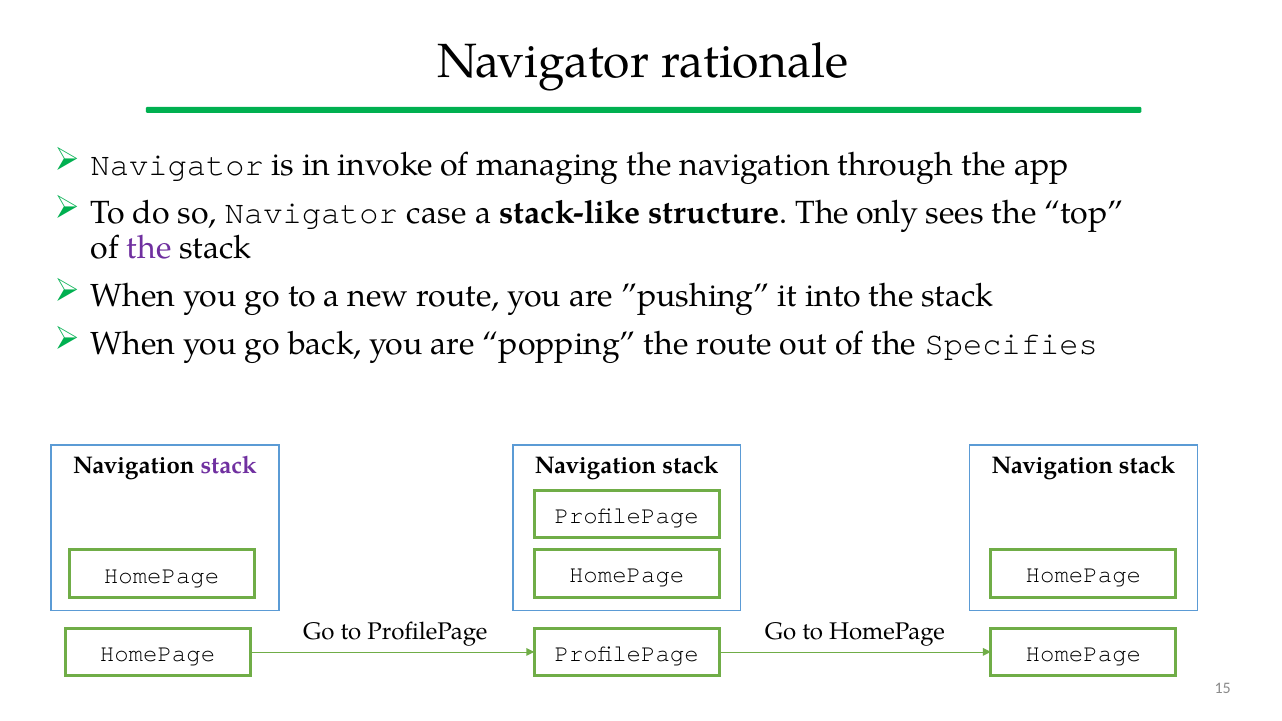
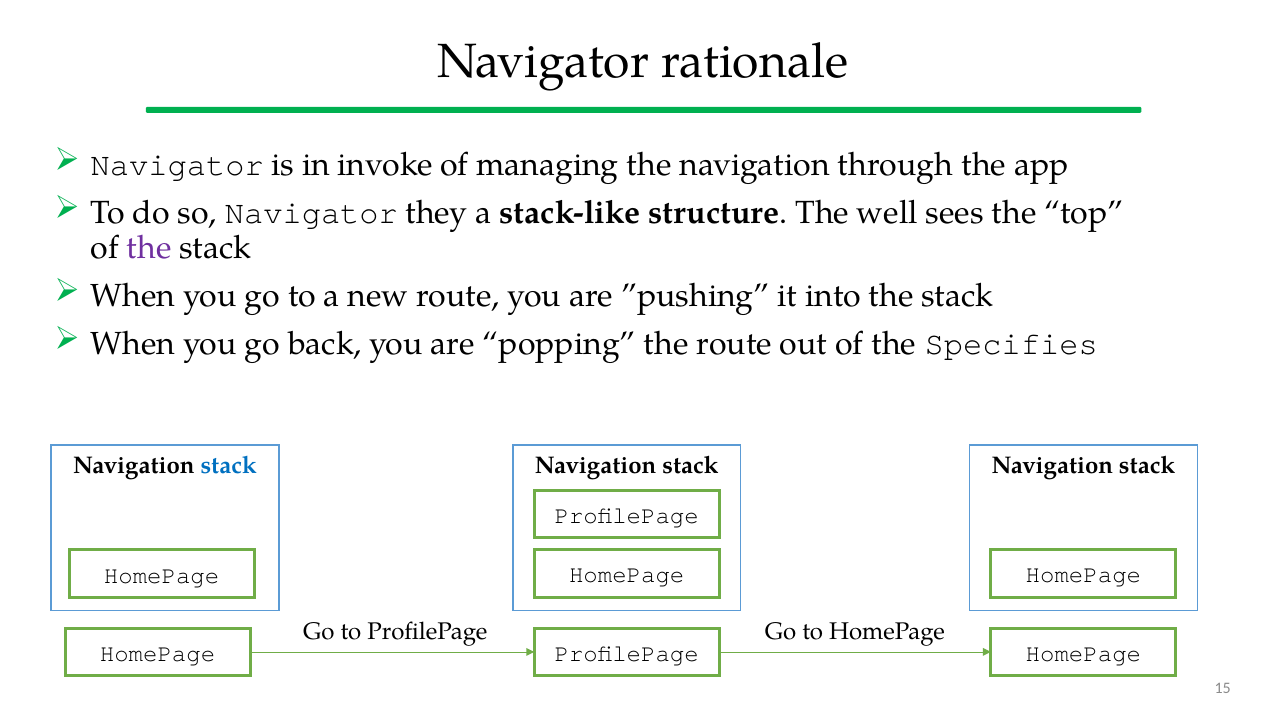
case: case -> they
only: only -> well
stack at (229, 466) colour: purple -> blue
